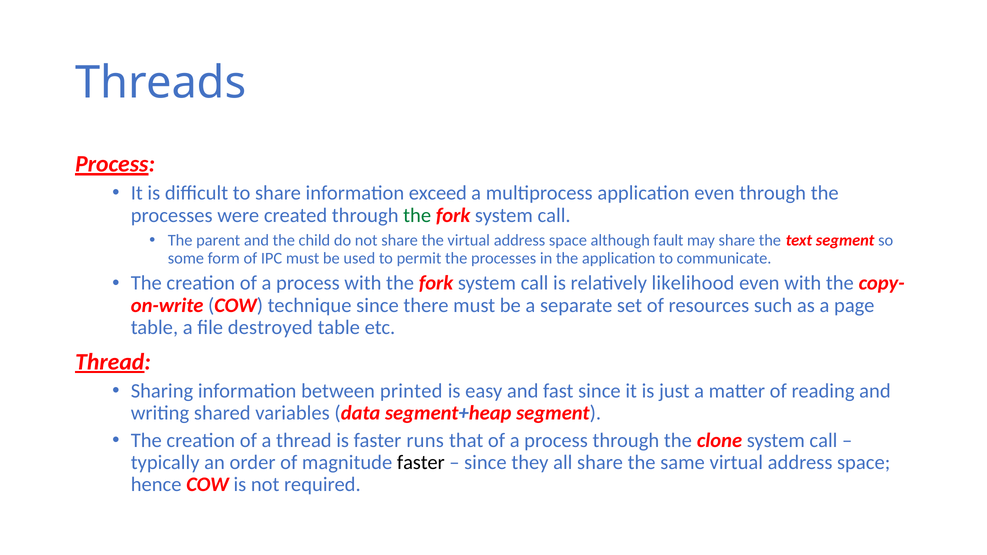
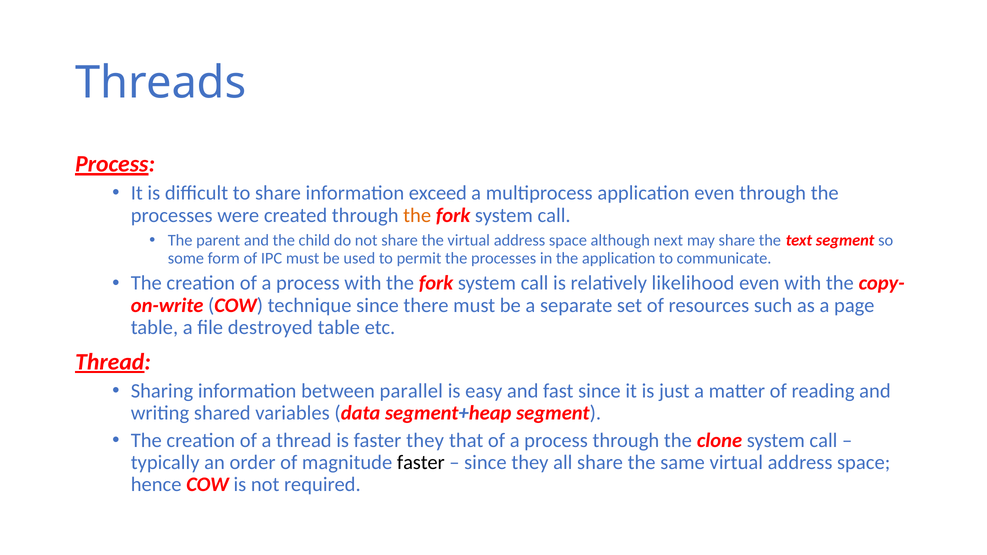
the at (417, 215) colour: green -> orange
fault: fault -> next
printed: printed -> parallel
faster runs: runs -> they
